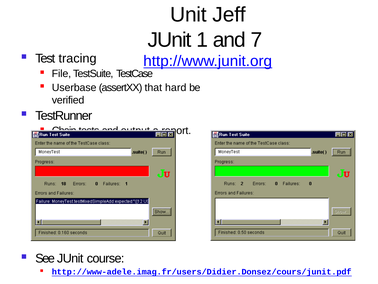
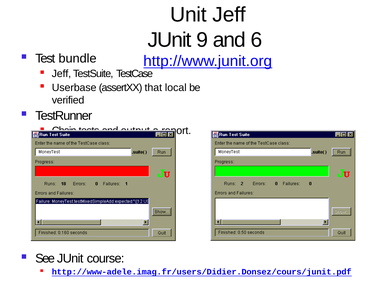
1: 1 -> 9
7: 7 -> 6
tracing: tracing -> bundle
File at (61, 74): File -> Jeff
hard: hard -> local
